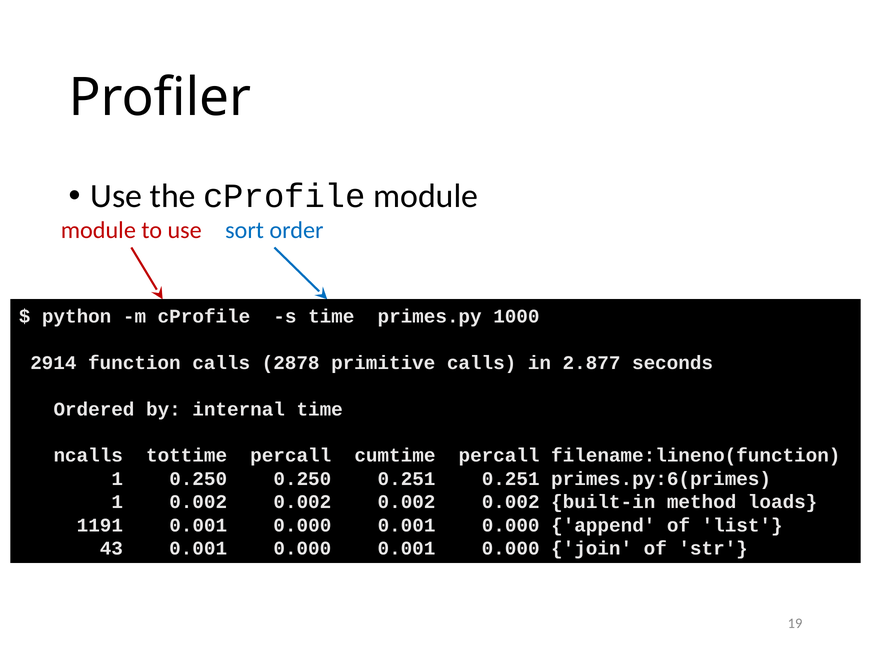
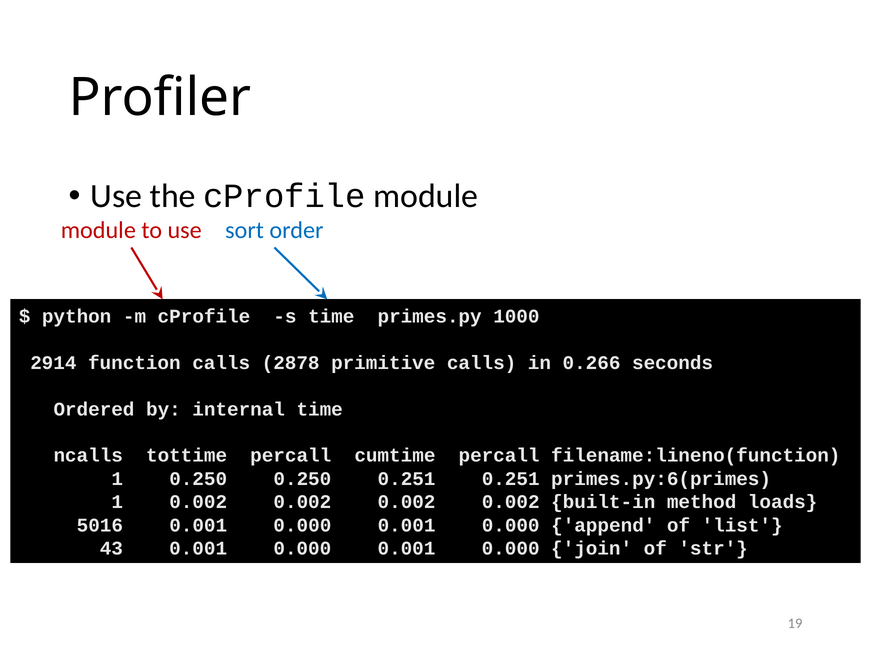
2.877: 2.877 -> 0.266
1191: 1191 -> 5016
